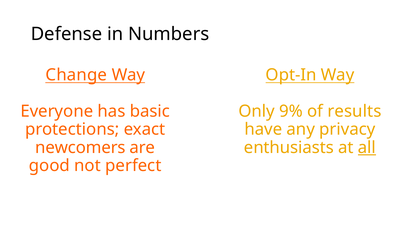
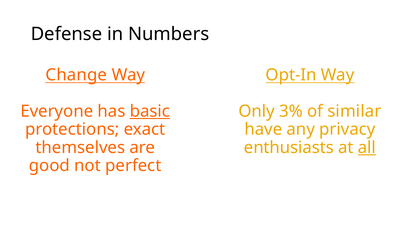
basic underline: none -> present
9%: 9% -> 3%
results: results -> similar
newcomers: newcomers -> themselves
